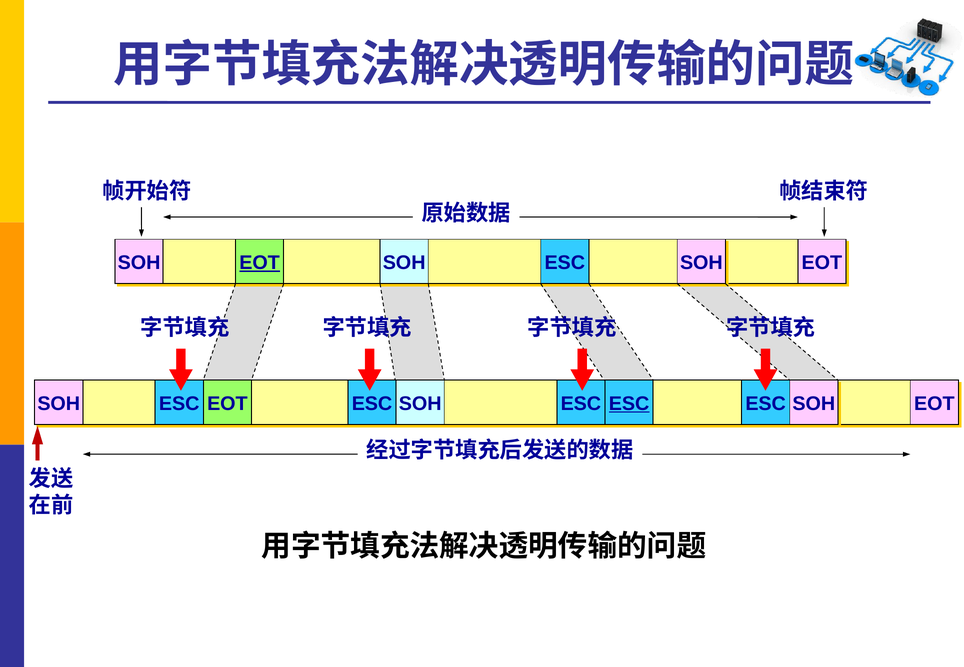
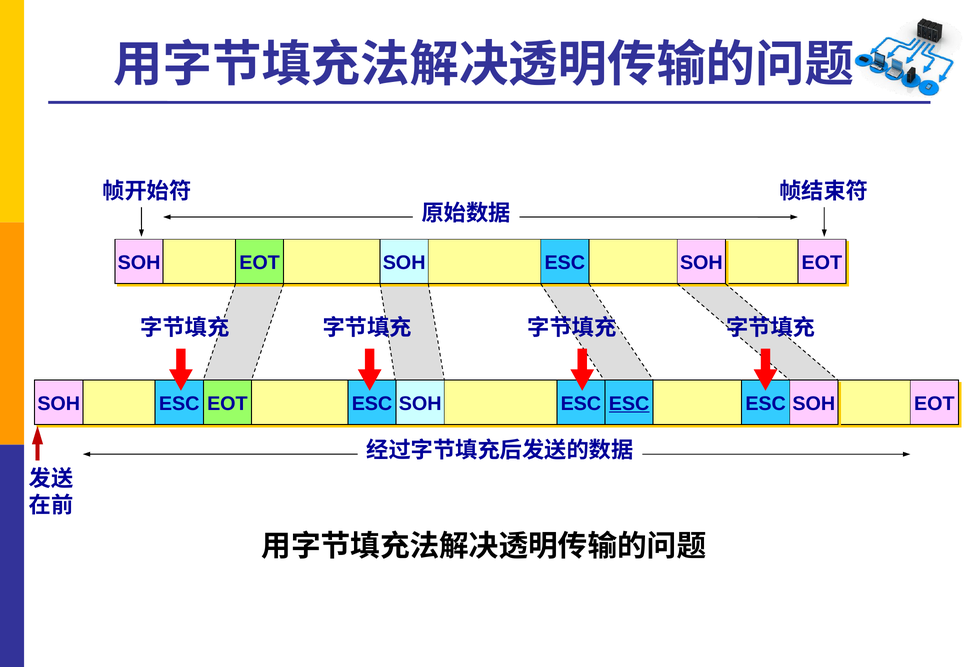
EOT at (260, 263) underline: present -> none
